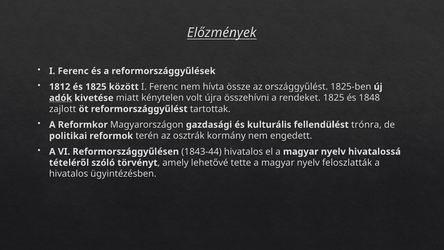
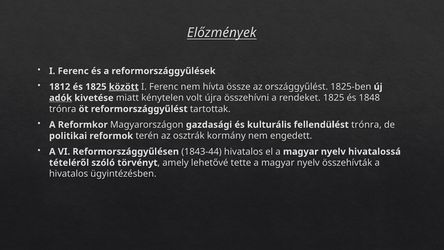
között underline: none -> present
zajlott at (63, 109): zajlott -> trónra
feloszlatták: feloszlatták -> összehívták
